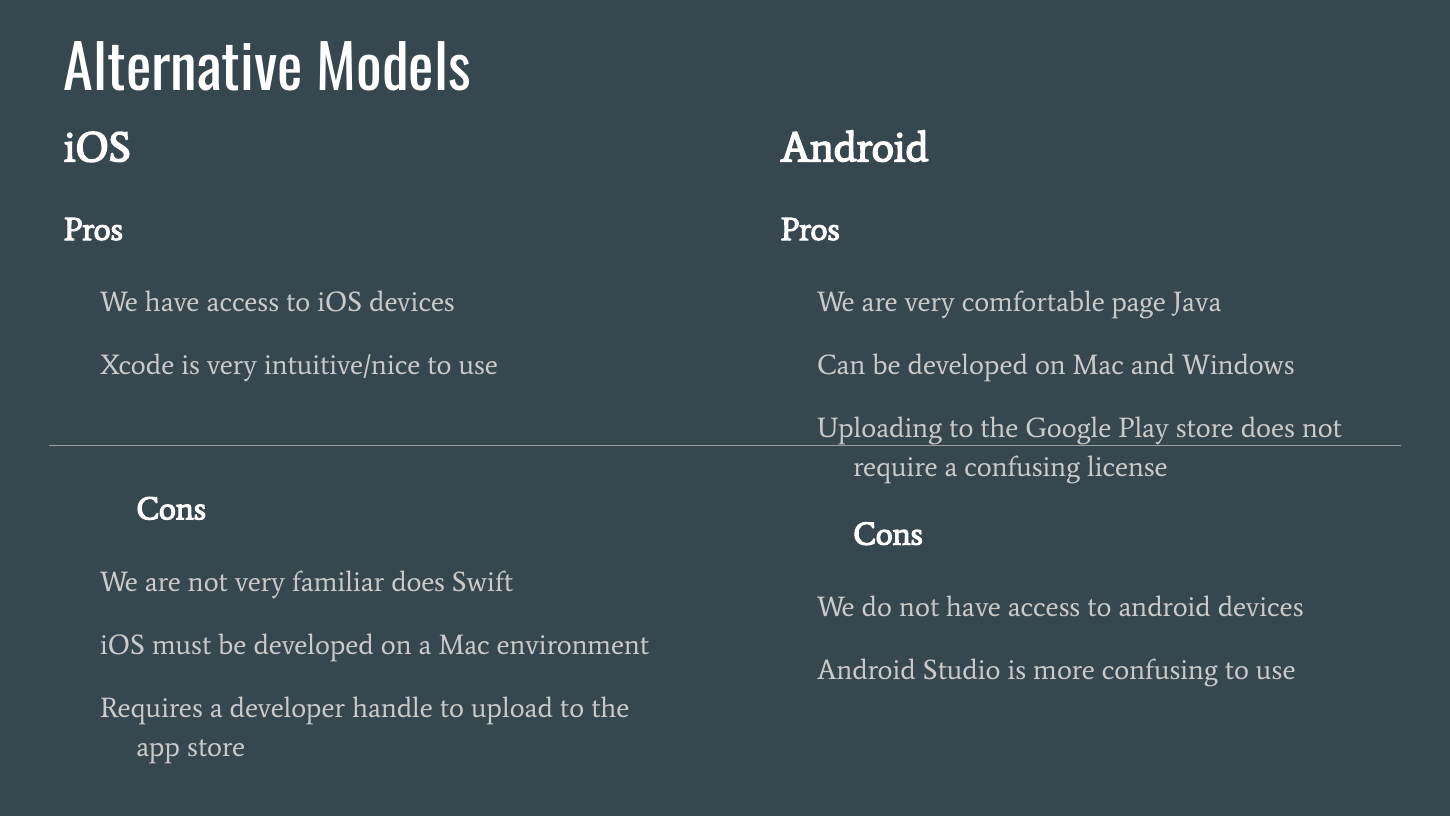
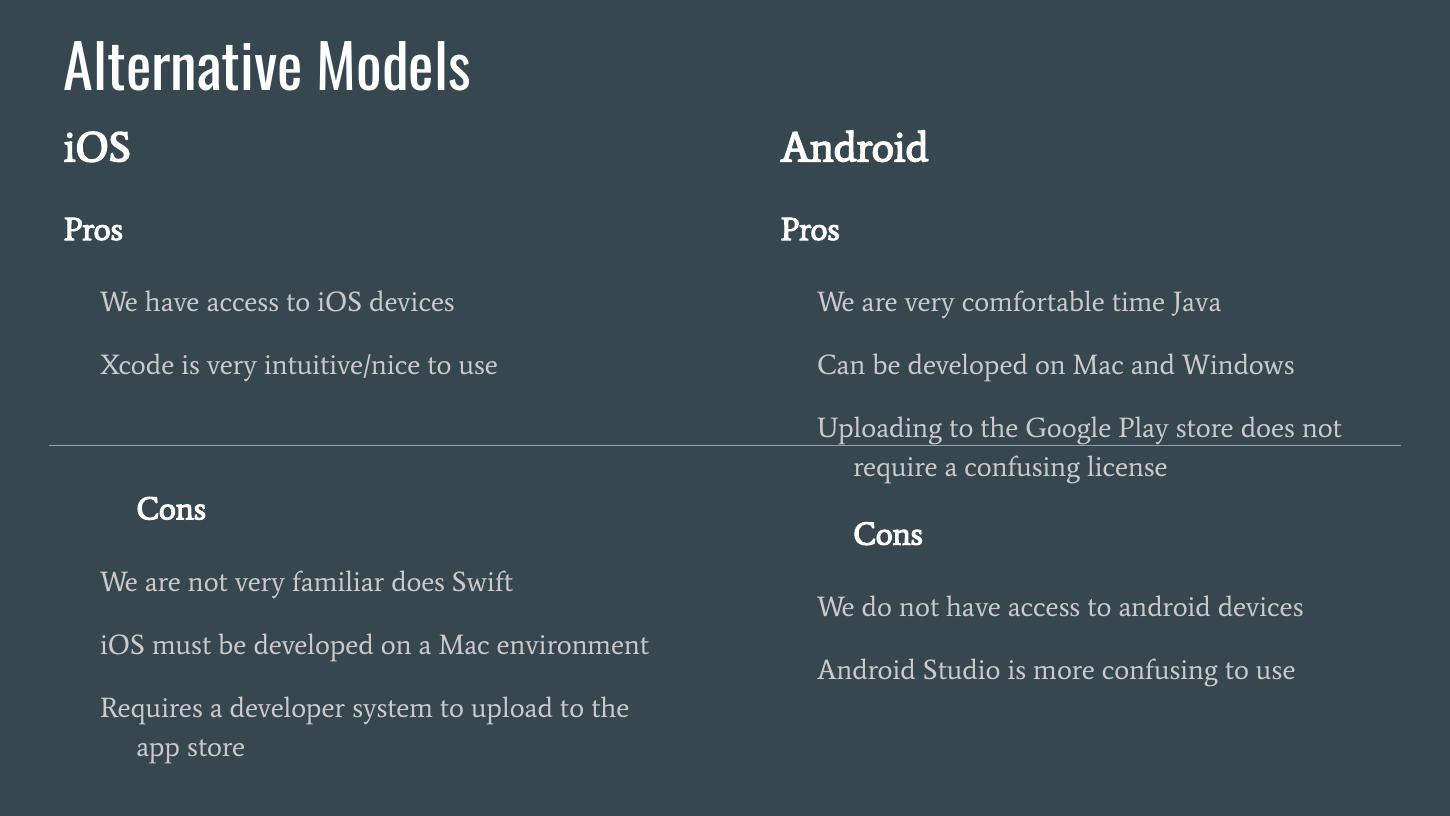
page: page -> time
handle: handle -> system
